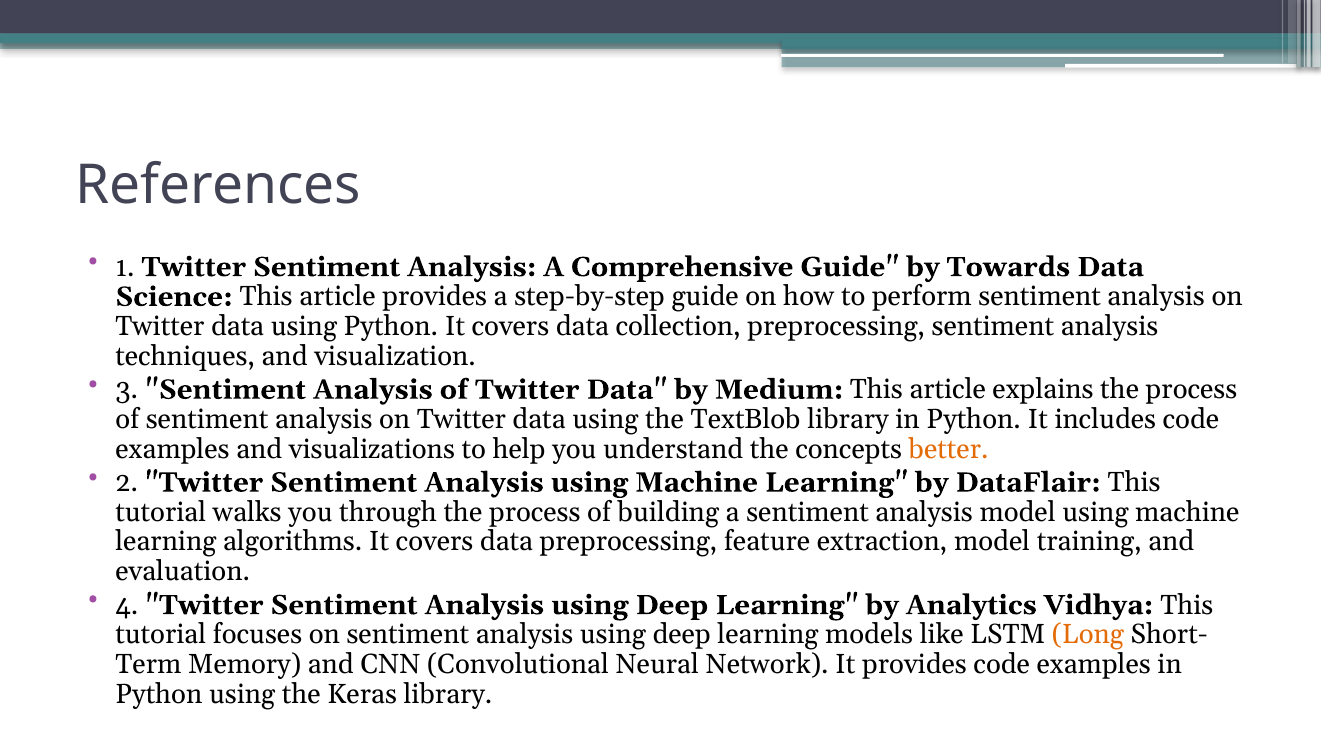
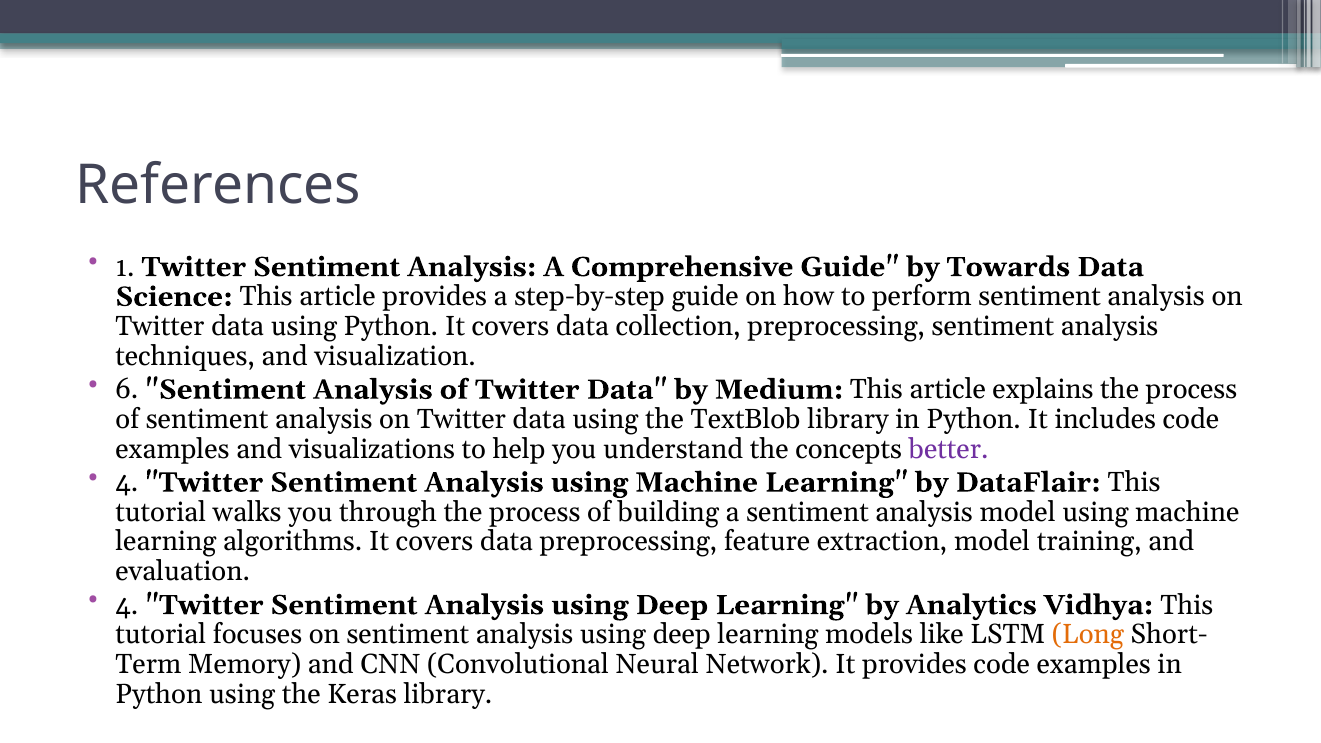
3: 3 -> 6
better colour: orange -> purple
2 at (127, 482): 2 -> 4
